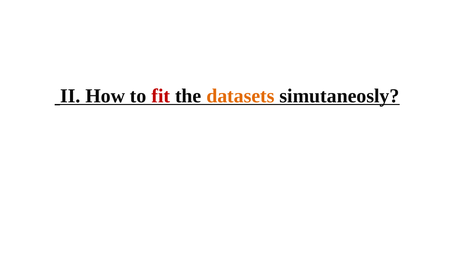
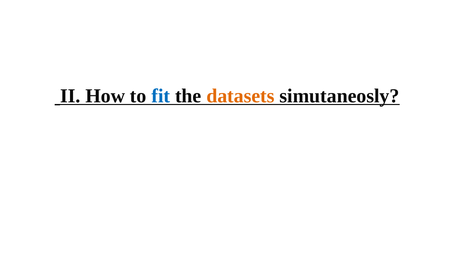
fit colour: red -> blue
